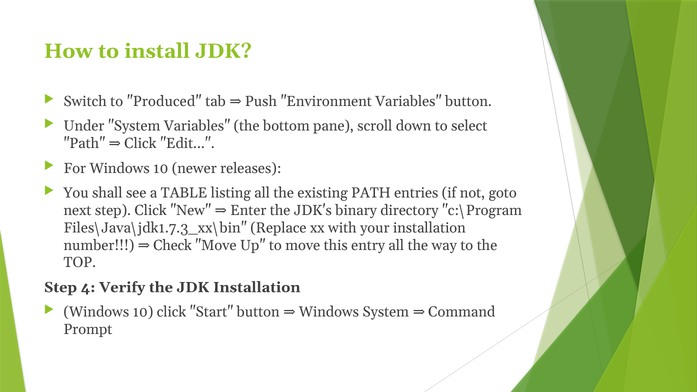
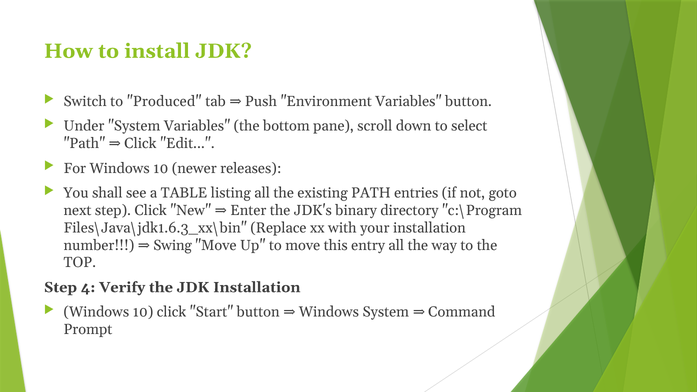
Files\Java\jdk1.7.3_xx\bin: Files\Java\jdk1.7.3_xx\bin -> Files\Java\jdk1.6.3_xx\bin
Check: Check -> Swing
